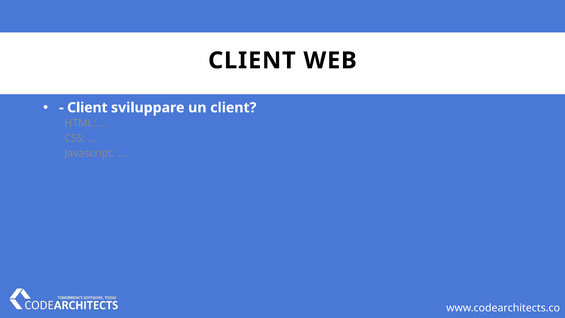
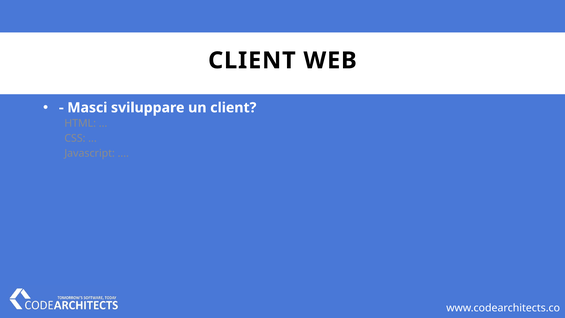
Client at (87, 108): Client -> Masci
